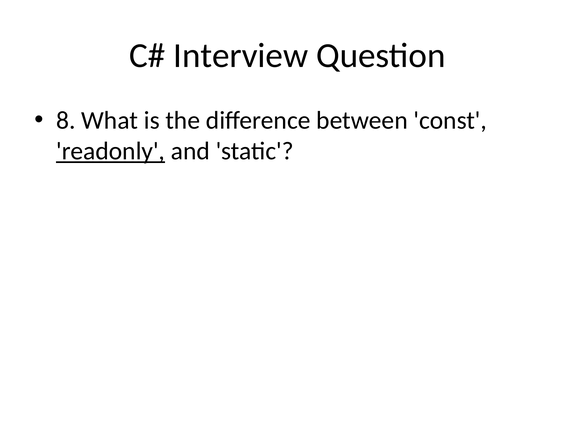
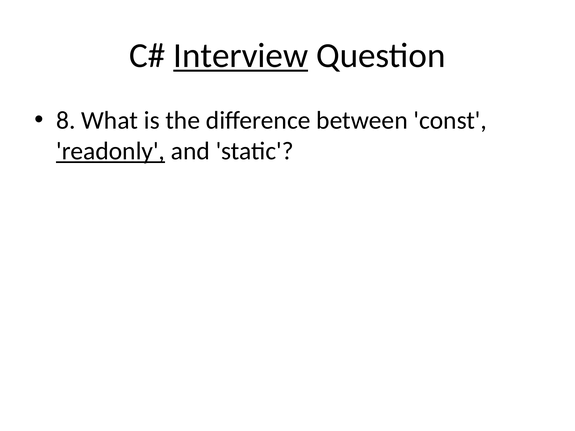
Interview underline: none -> present
